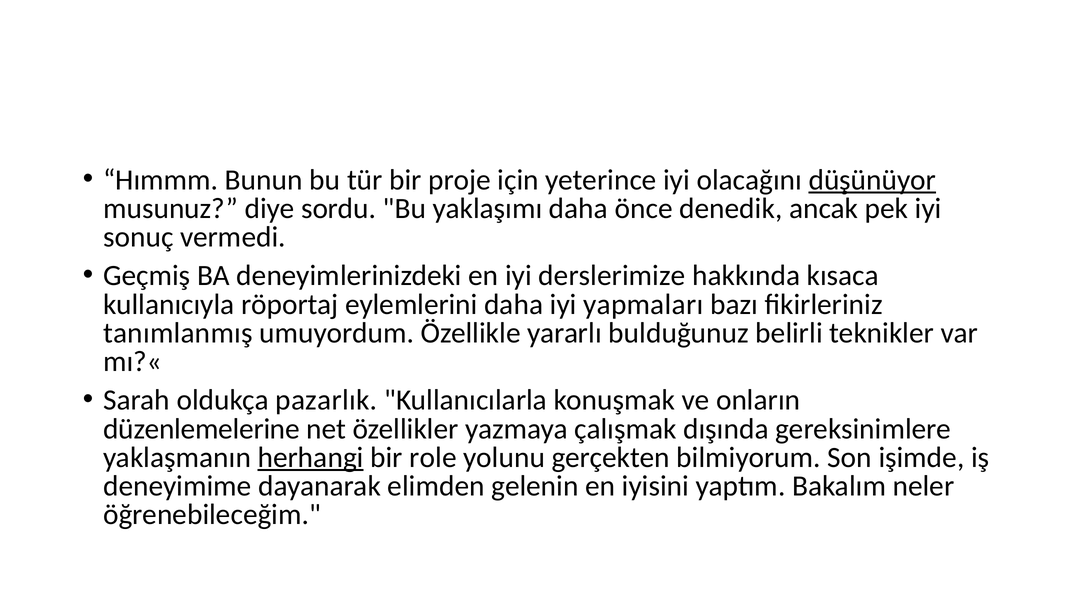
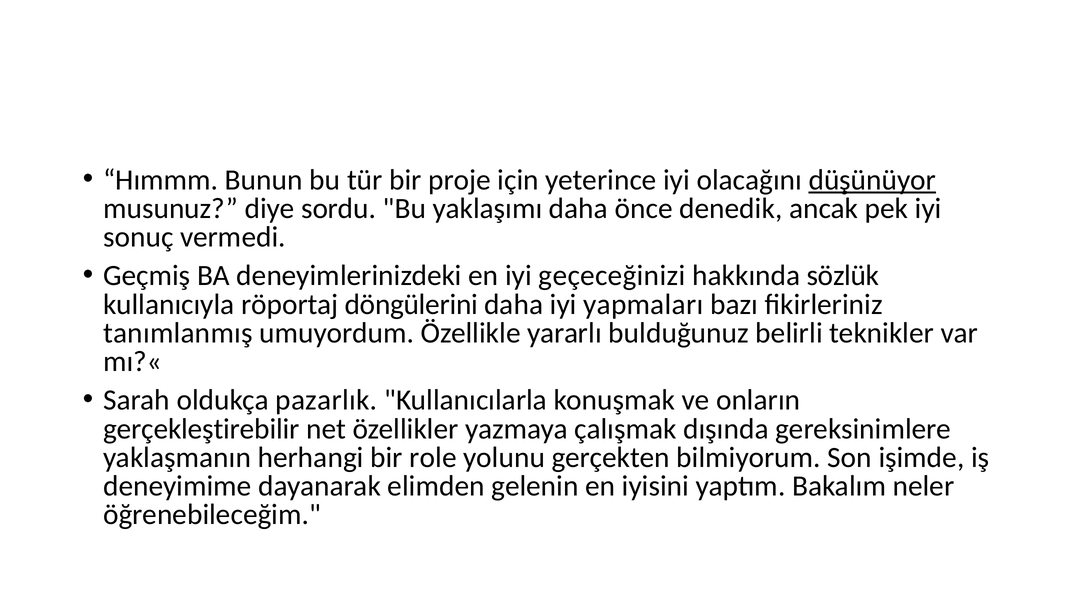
derslerimize: derslerimize -> geçeceğinizi
kısaca: kısaca -> sözlük
eylemlerini: eylemlerini -> döngülerini
düzenlemelerine: düzenlemelerine -> gerçekleştirebilir
herhangi underline: present -> none
